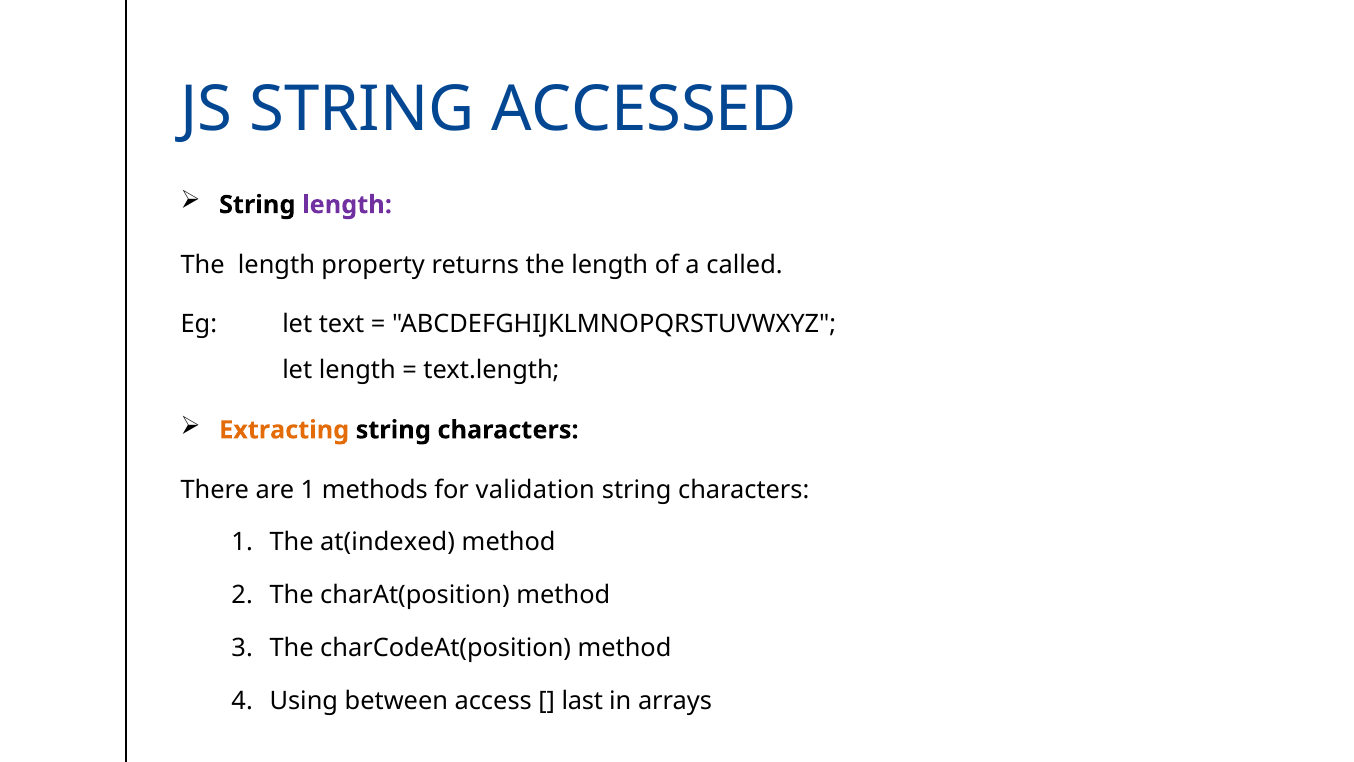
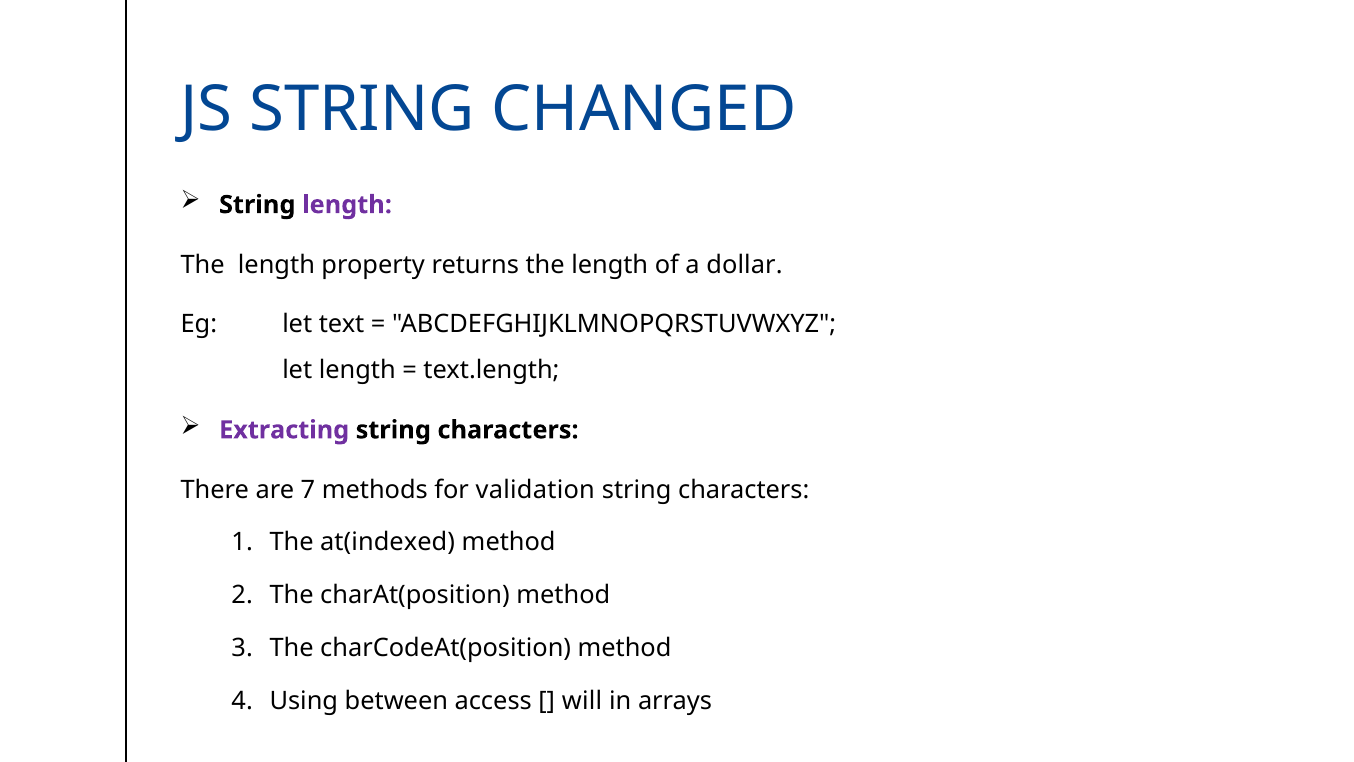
ACCESSED: ACCESSED -> CHANGED
called: called -> dollar
Extracting colour: orange -> purple
are 1: 1 -> 7
last: last -> will
